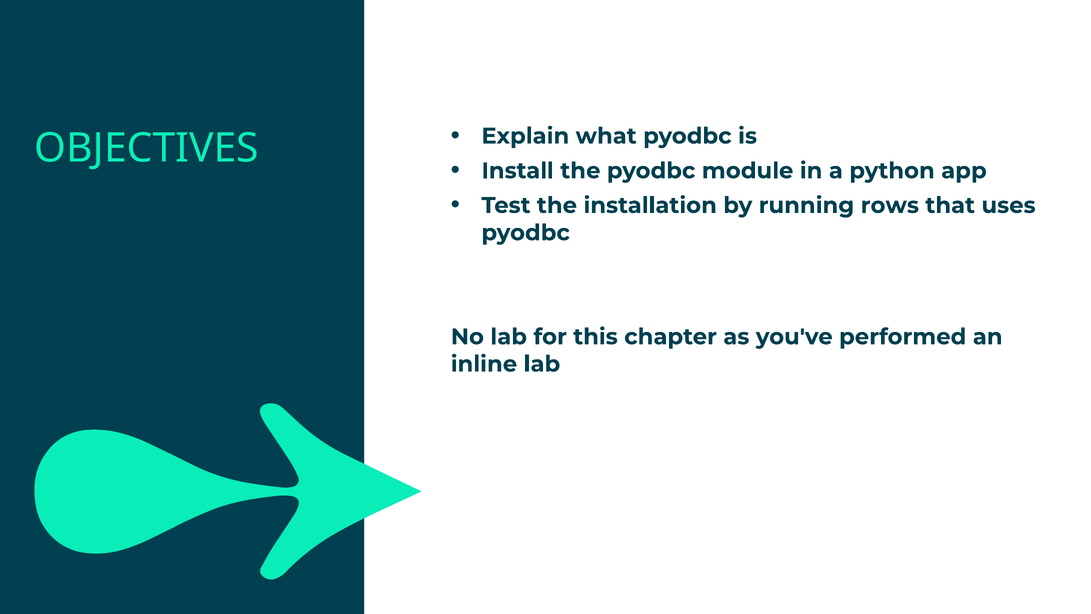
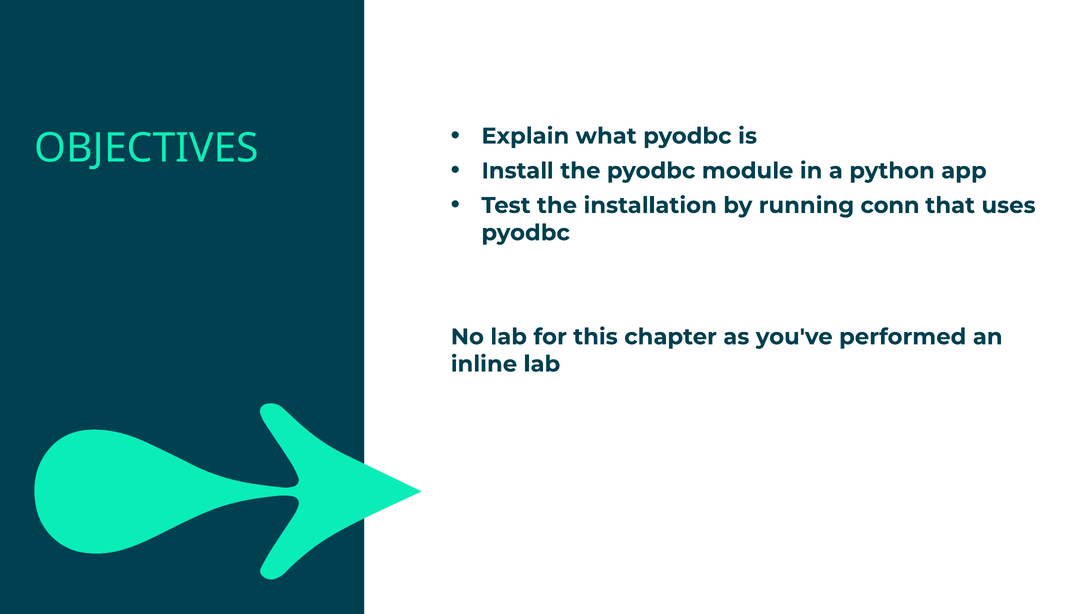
rows: rows -> conn
